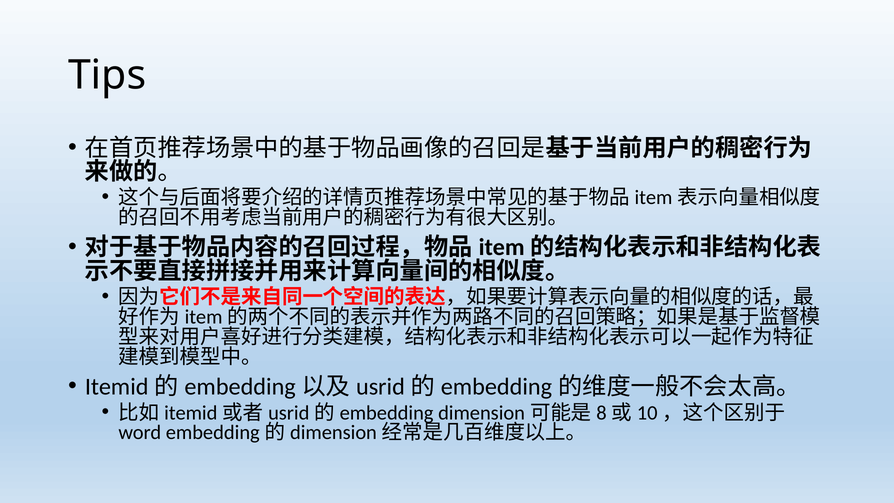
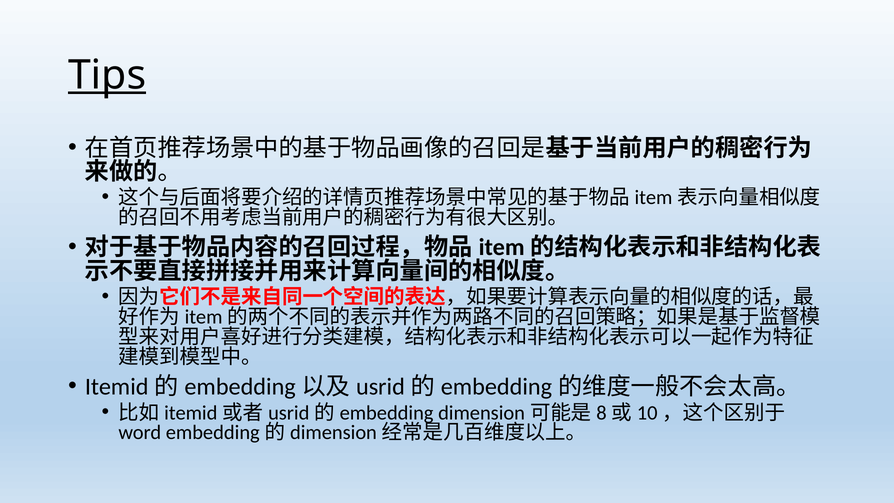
Tips underline: none -> present
